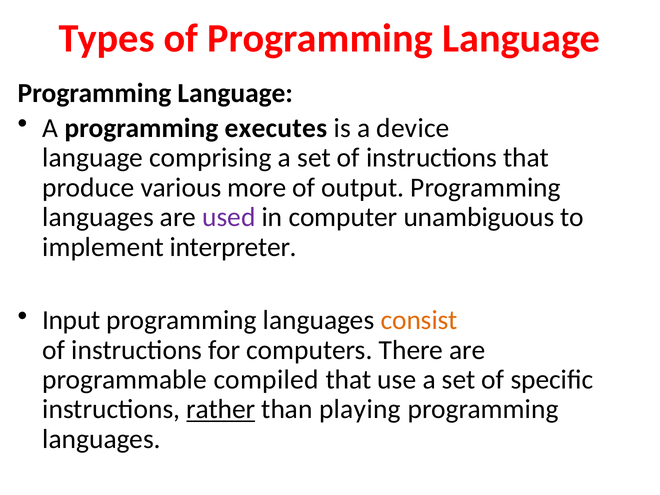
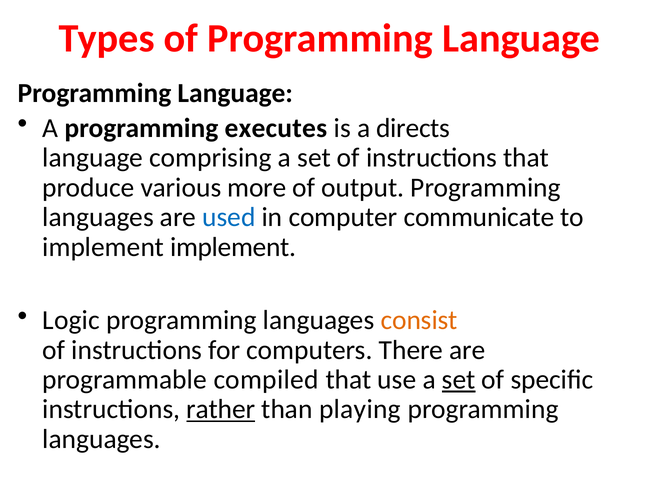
device: device -> directs
used colour: purple -> blue
unambiguous: unambiguous -> communicate
implement interpreter: interpreter -> implement
Input: Input -> Logic
set at (459, 380) underline: none -> present
